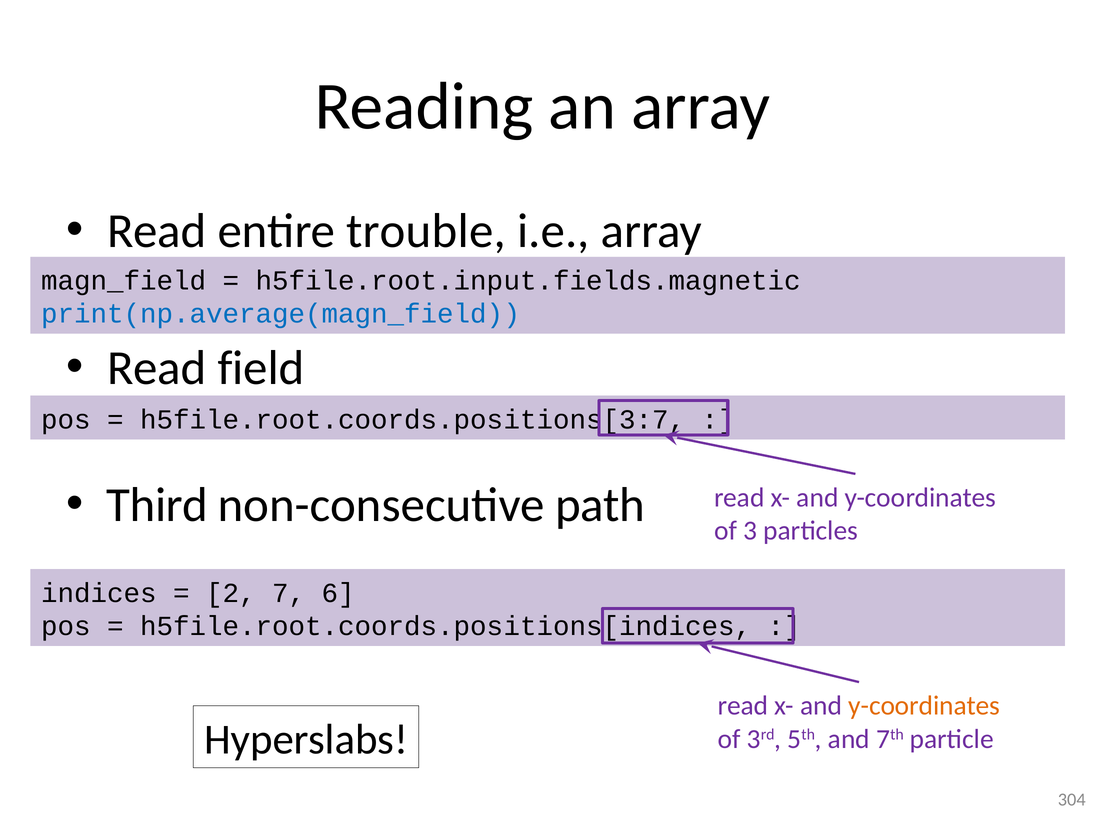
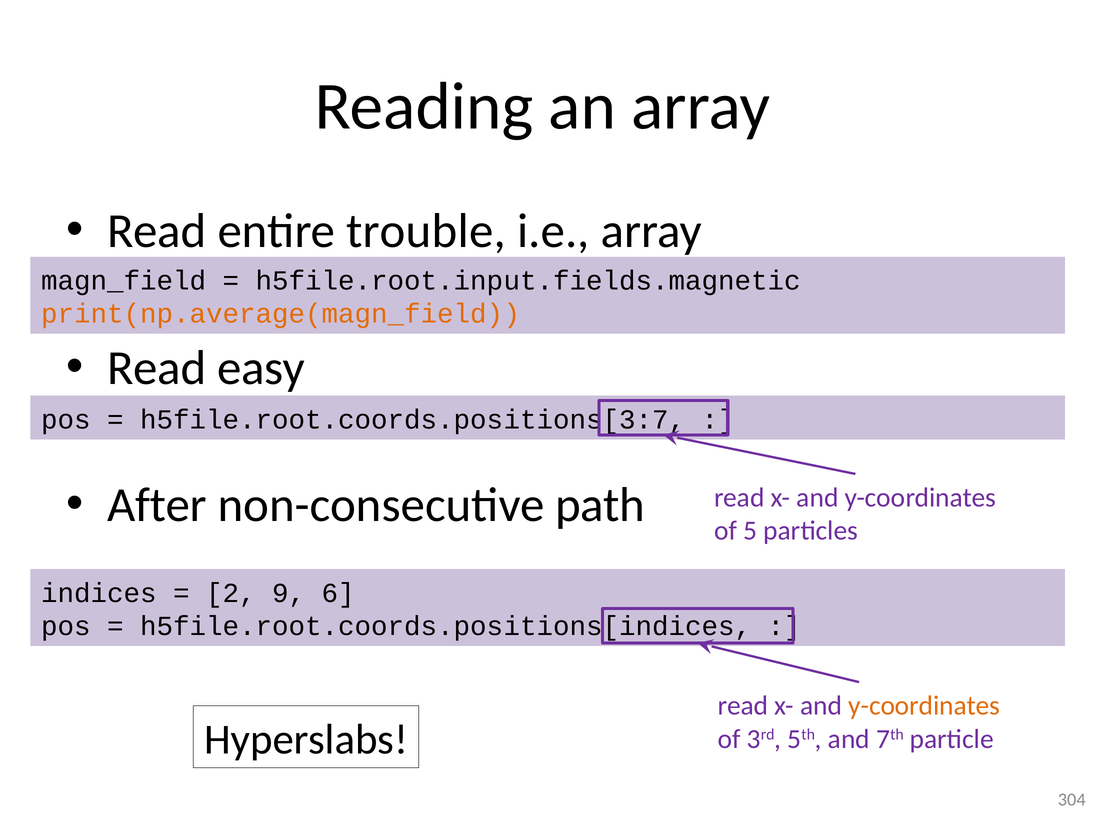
print(np.average(magn_field colour: blue -> orange
field: field -> easy
Third: Third -> After
3: 3 -> 5
7: 7 -> 9
